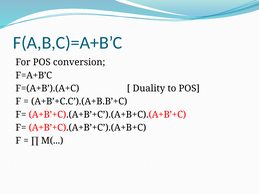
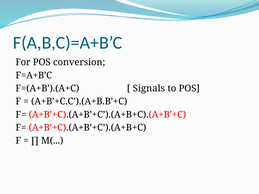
Duality: Duality -> Signals
